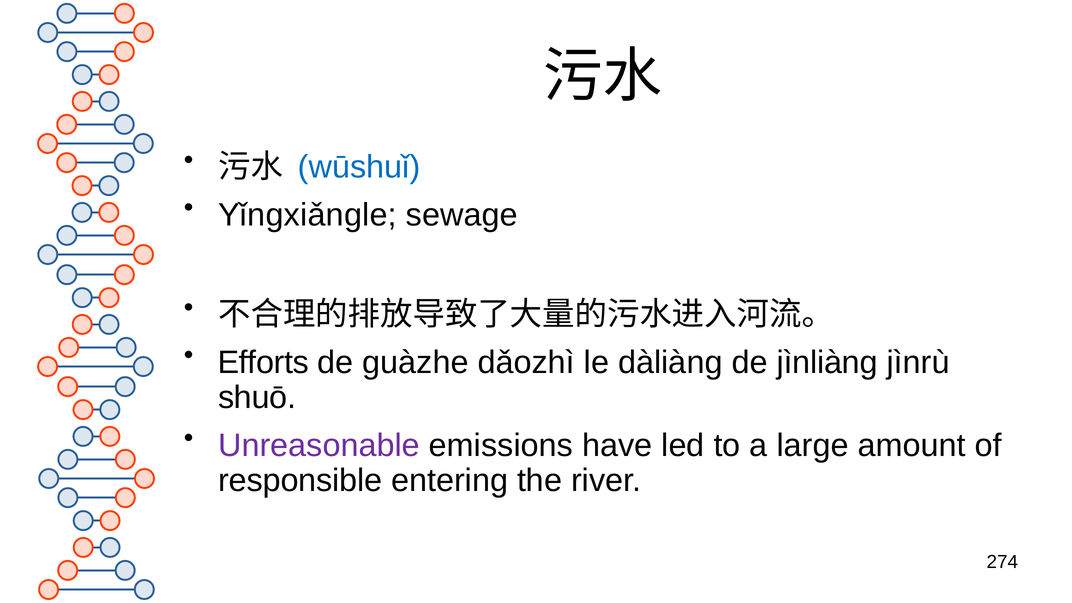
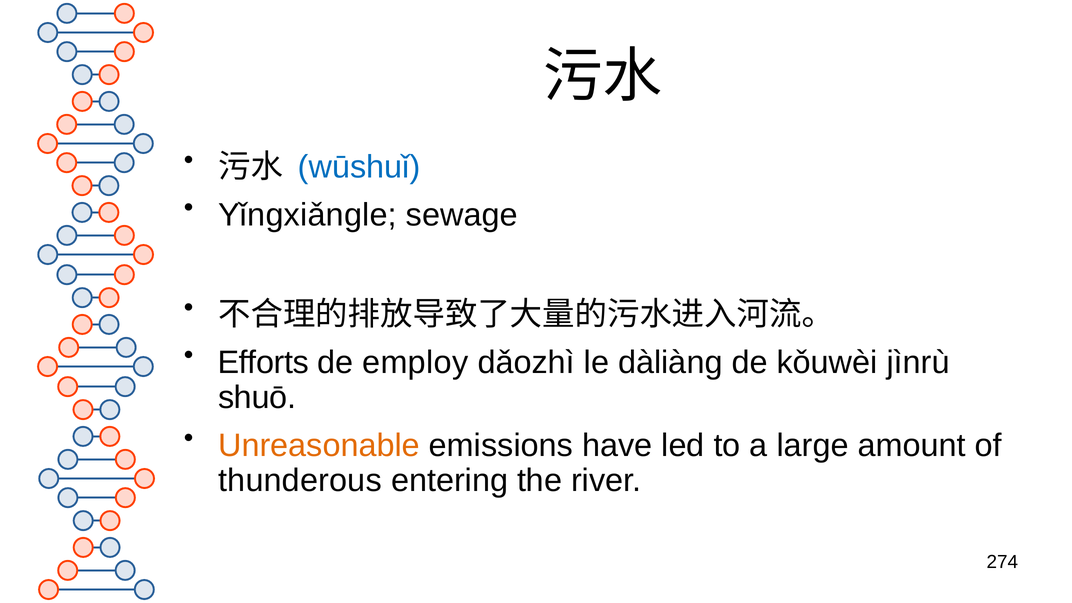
guàzhe: guàzhe -> employ
jìnliàng: jìnliàng -> kǒuwèi
Unreasonable colour: purple -> orange
responsible: responsible -> thunderous
